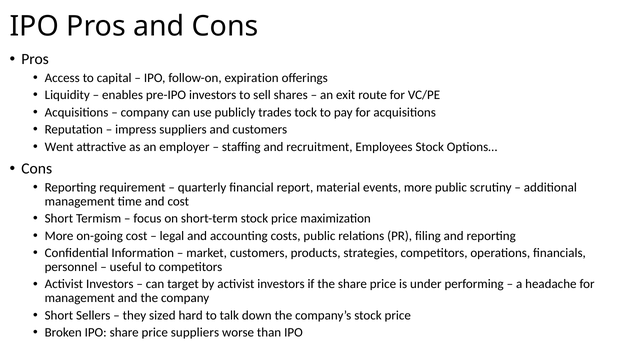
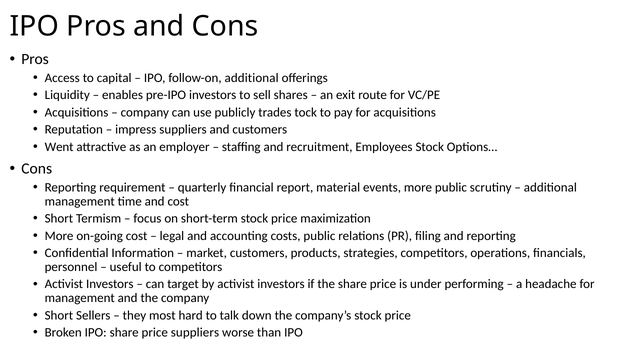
follow-on expiration: expiration -> additional
sized: sized -> most
